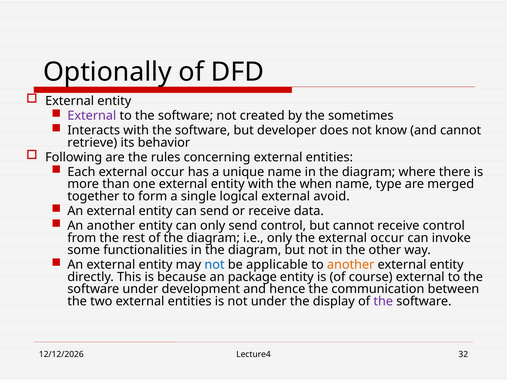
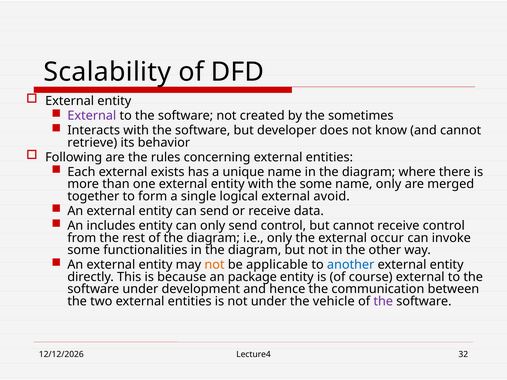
Optionally: Optionally -> Scalability
Each external occur: occur -> exists
the when: when -> some
name type: type -> only
An another: another -> includes
not at (214, 265) colour: blue -> orange
another at (351, 265) colour: orange -> blue
display: display -> vehicle
